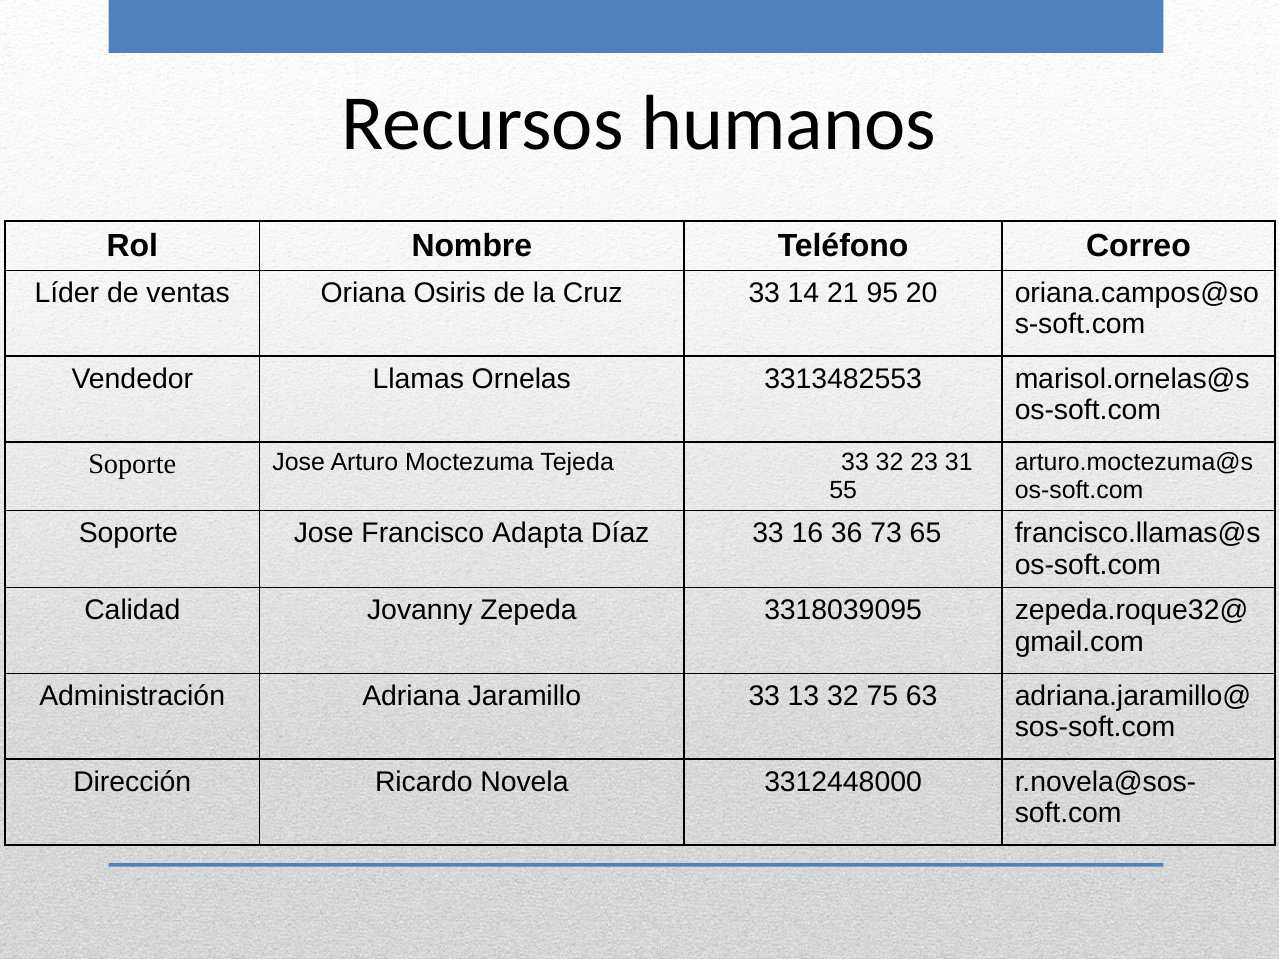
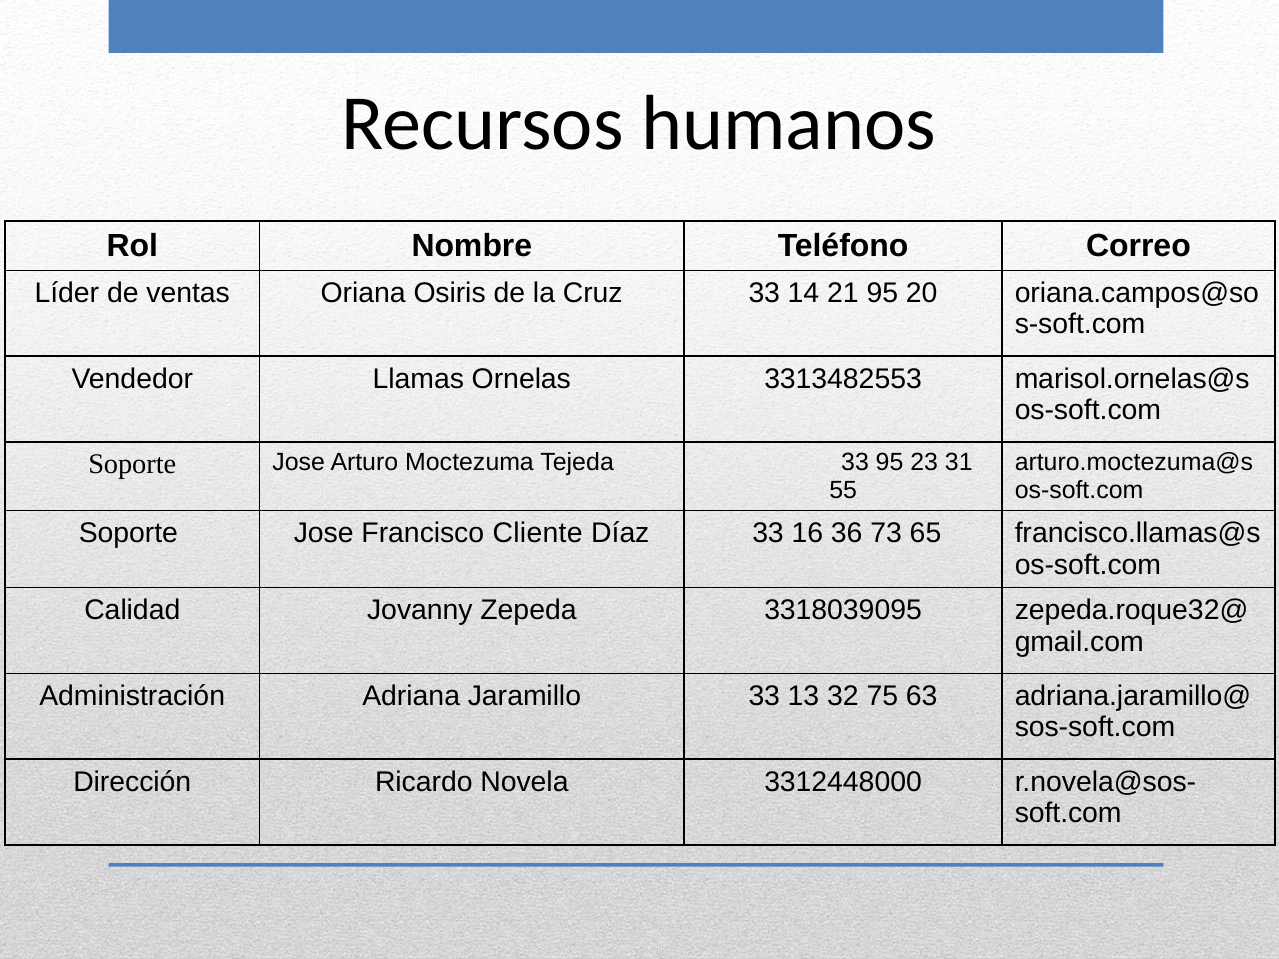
33 32: 32 -> 95
Adapta: Adapta -> Cliente
